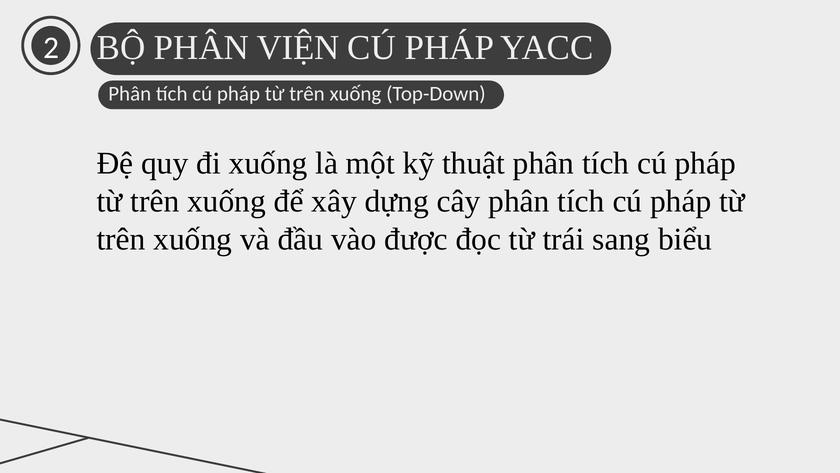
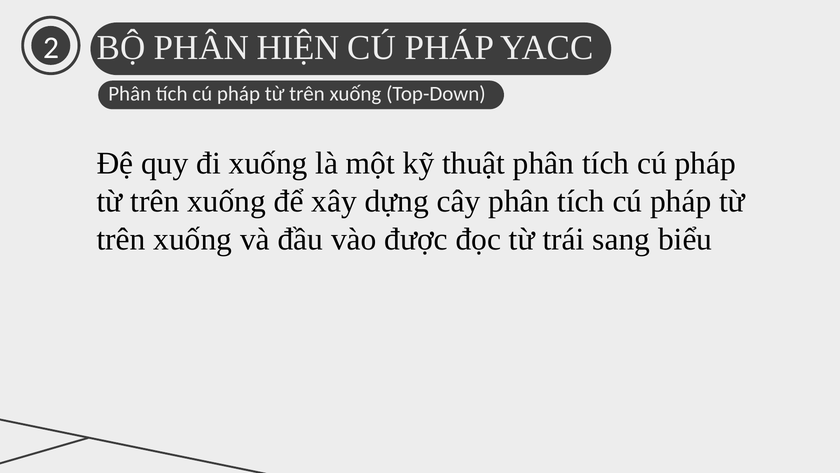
VIỆN: VIỆN -> HIỆN
